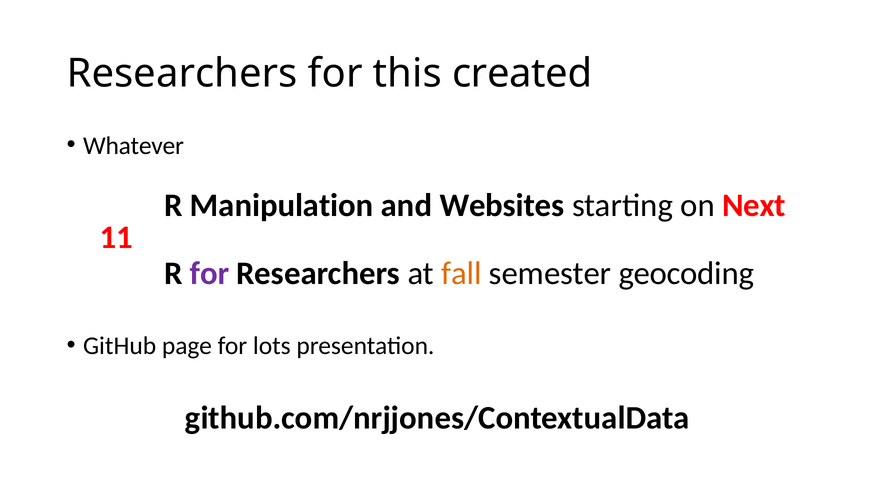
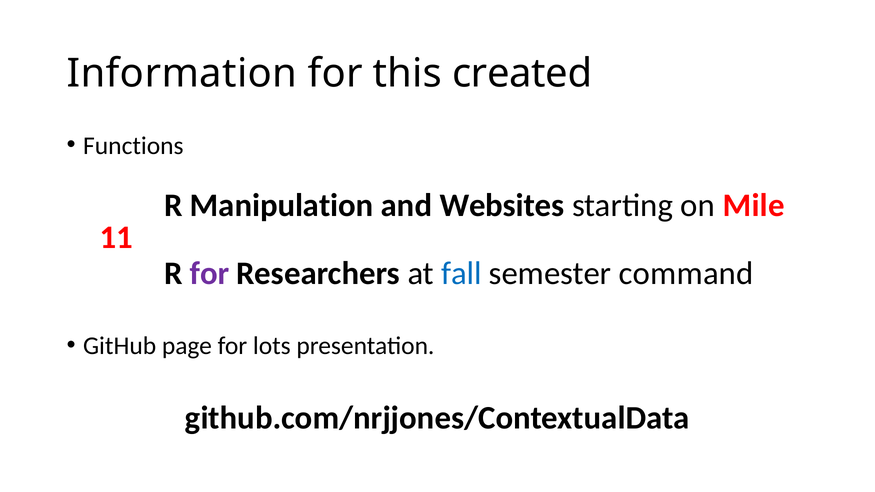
Researchers at (182, 74): Researchers -> Information
Whatever: Whatever -> Functions
Next: Next -> Mile
fall colour: orange -> blue
geocoding: geocoding -> command
